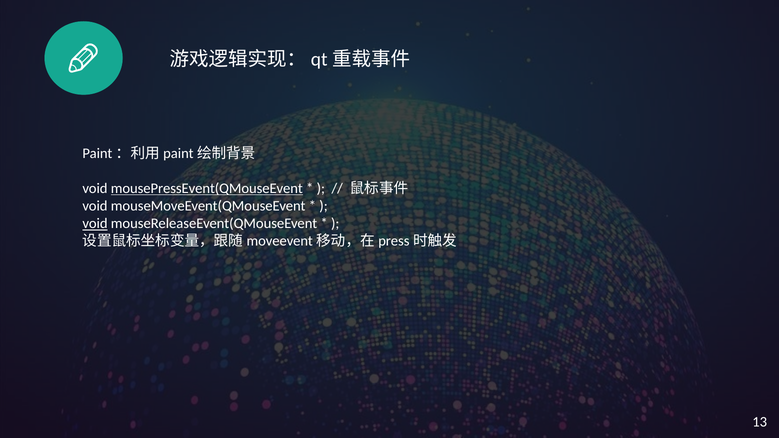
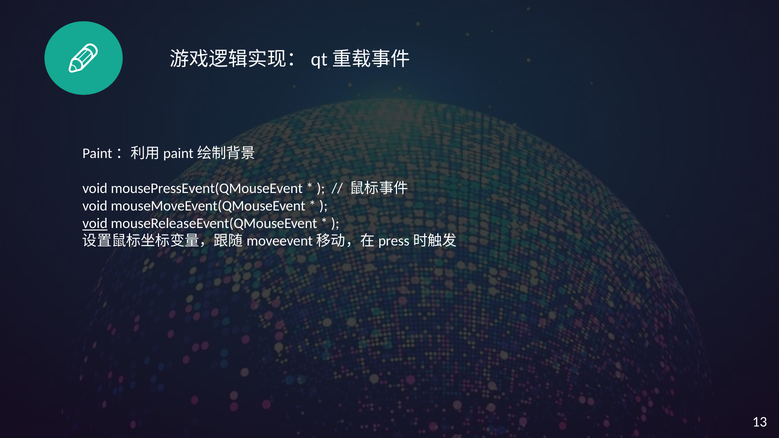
mousePressEvent(QMouseEvent underline: present -> none
